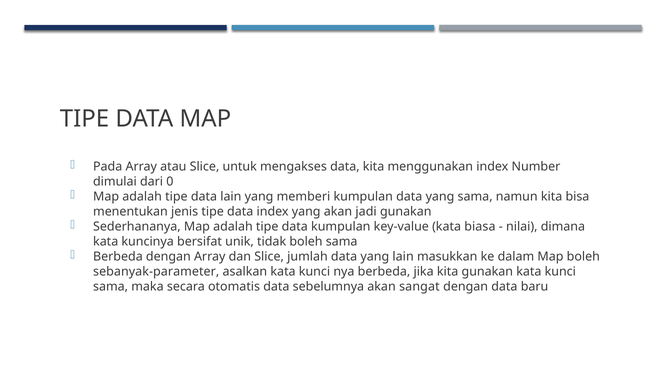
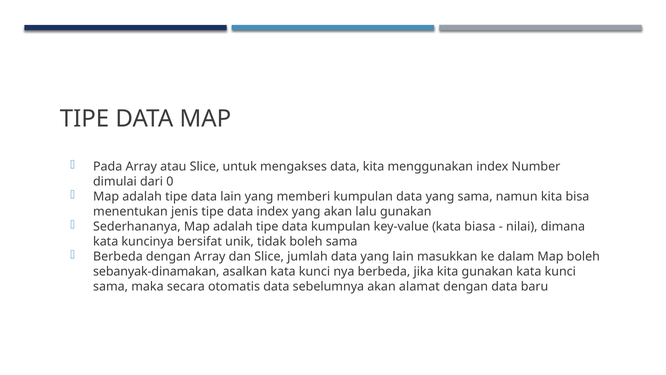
jadi: jadi -> lalu
sebanyak-parameter: sebanyak-parameter -> sebanyak-dinamakan
sangat: sangat -> alamat
